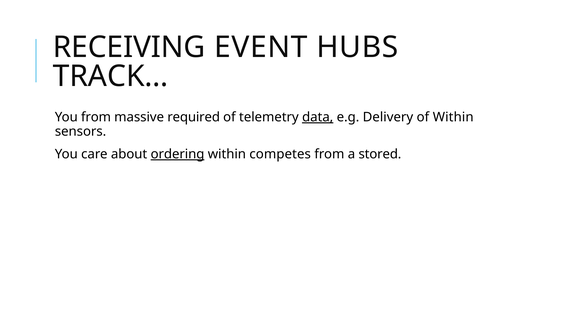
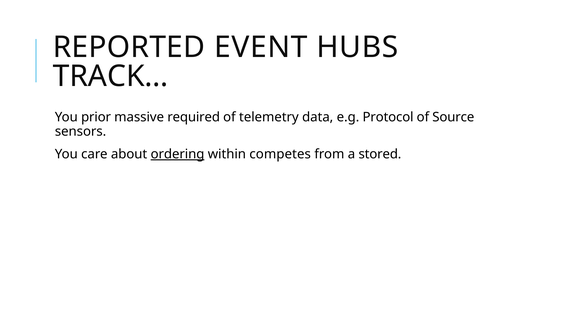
RECEIVING: RECEIVING -> REPORTED
You from: from -> prior
data underline: present -> none
Delivery: Delivery -> Protocol
of Within: Within -> Source
